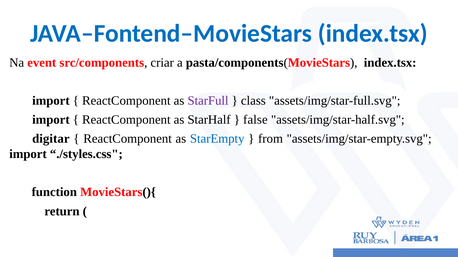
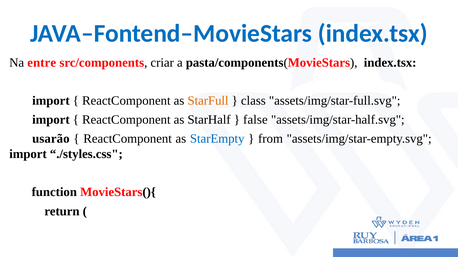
event: event -> entre
StarFull colour: purple -> orange
digitar: digitar -> usarão
